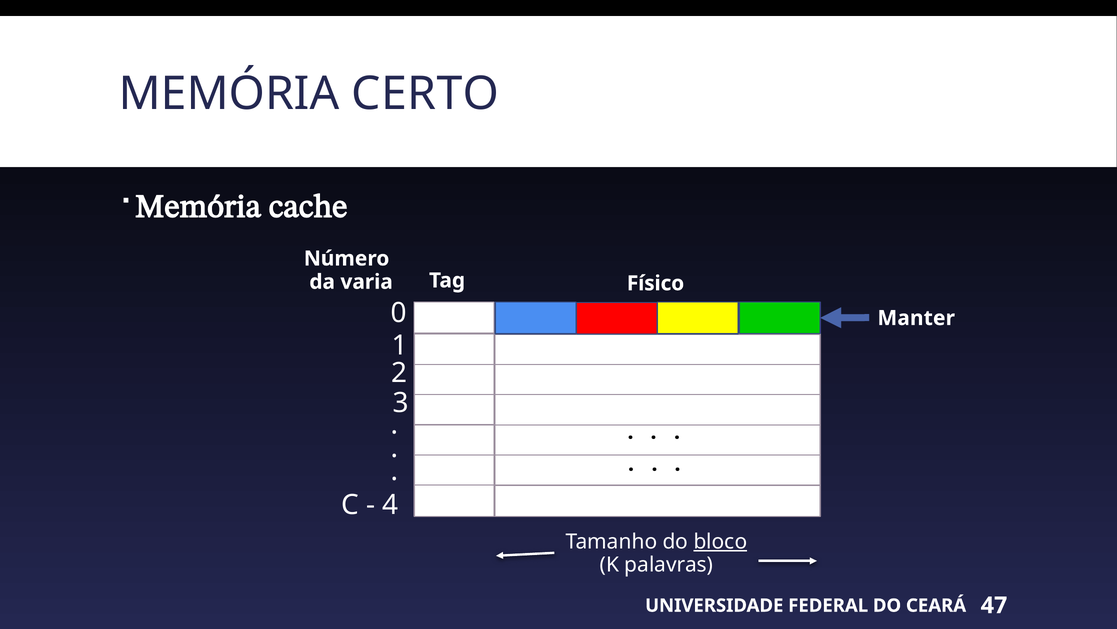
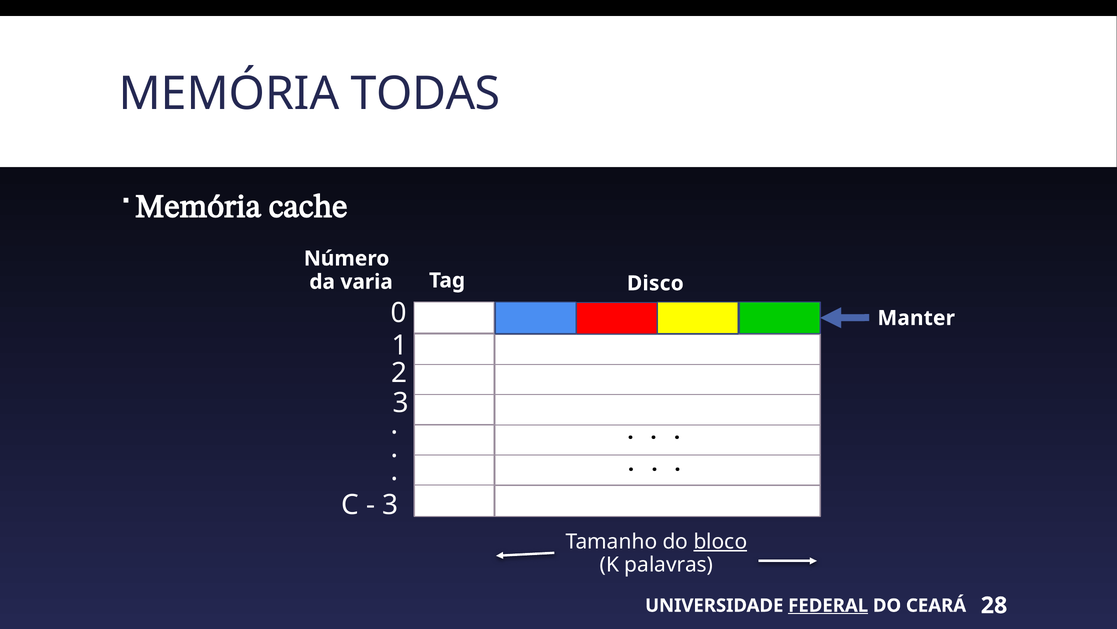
CERTO: CERTO -> TODAS
Físico: Físico -> Disco
4 at (390, 505): 4 -> 3
FEDERAL underline: none -> present
47: 47 -> 28
